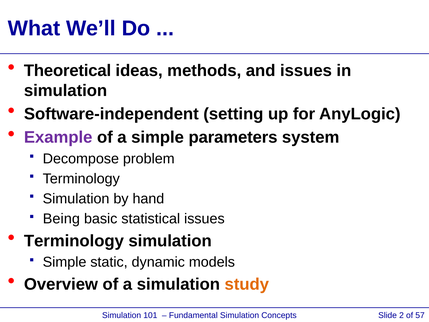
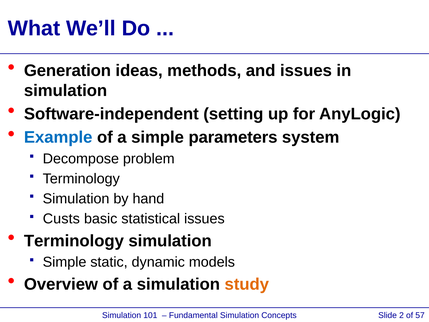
Theoretical: Theoretical -> Generation
Example colour: purple -> blue
Being: Being -> Custs
